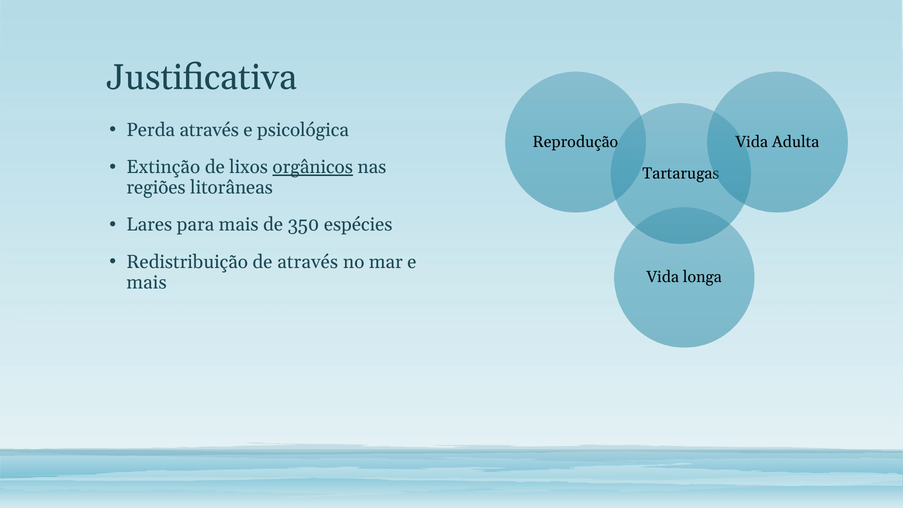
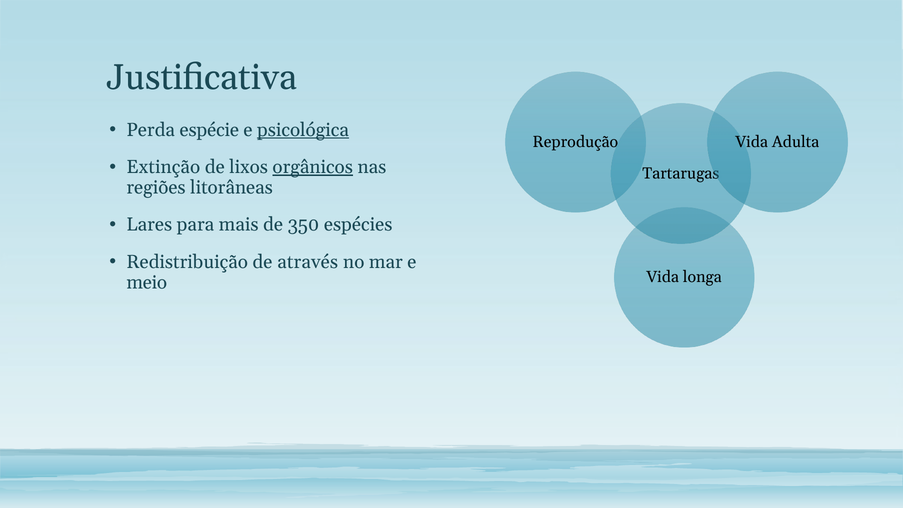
Perda através: através -> espécie
psicológica underline: none -> present
mais at (147, 282): mais -> meio
